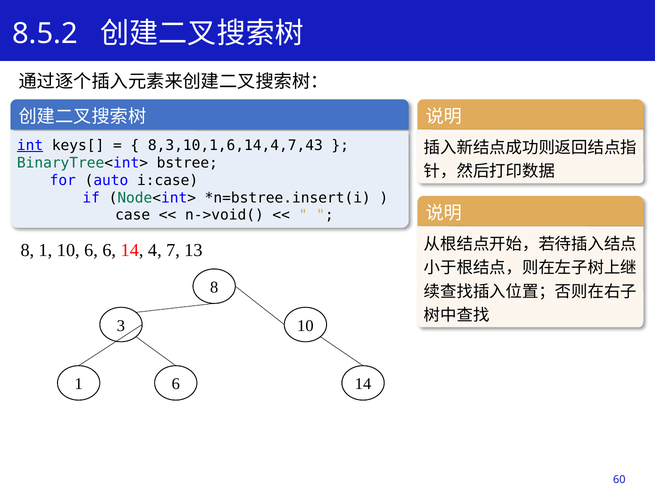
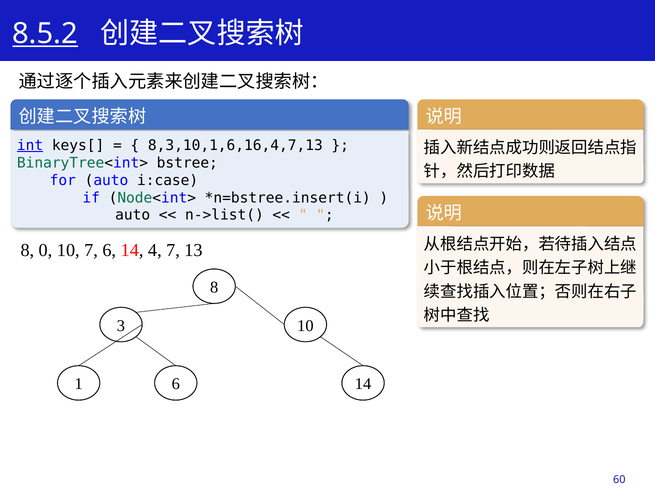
8.5.2 underline: none -> present
8,3,10,1,6,14,4,7,43: 8,3,10,1,6,14,4,7,43 -> 8,3,10,1,6,16,4,7,13
case at (133, 215): case -> auto
n->void(: n->void( -> n->list(
8 1: 1 -> 0
10 6: 6 -> 7
